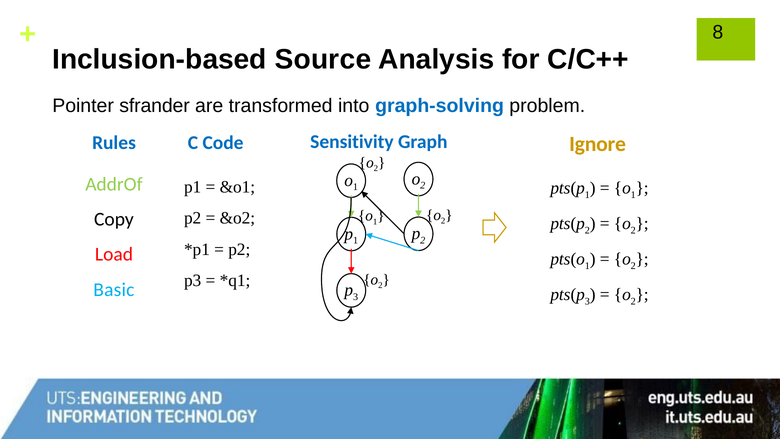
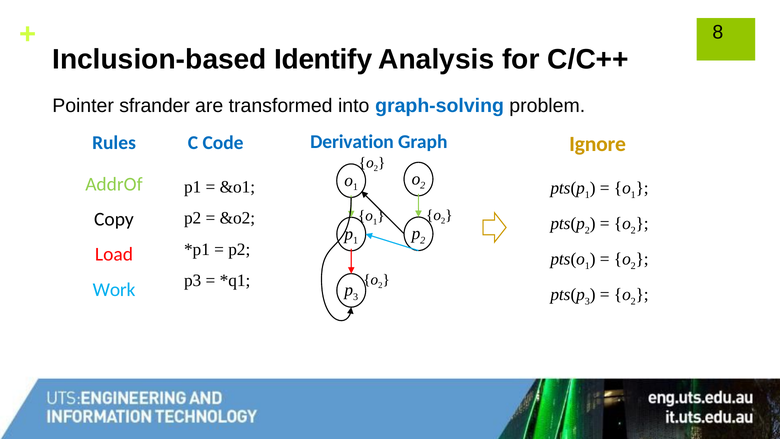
Source: Source -> Identify
Sensitivity: Sensitivity -> Derivation
Basic: Basic -> Work
